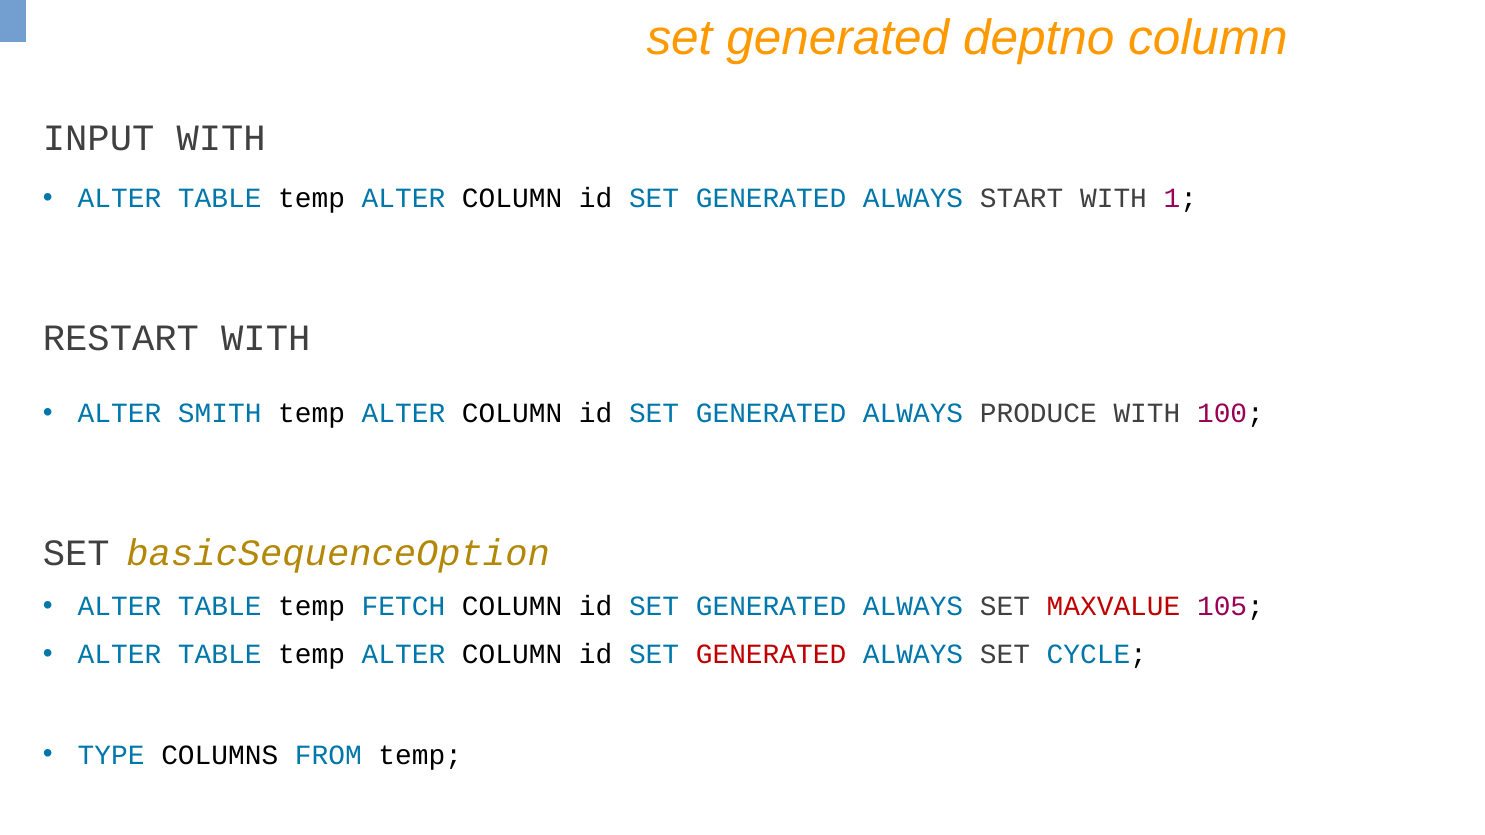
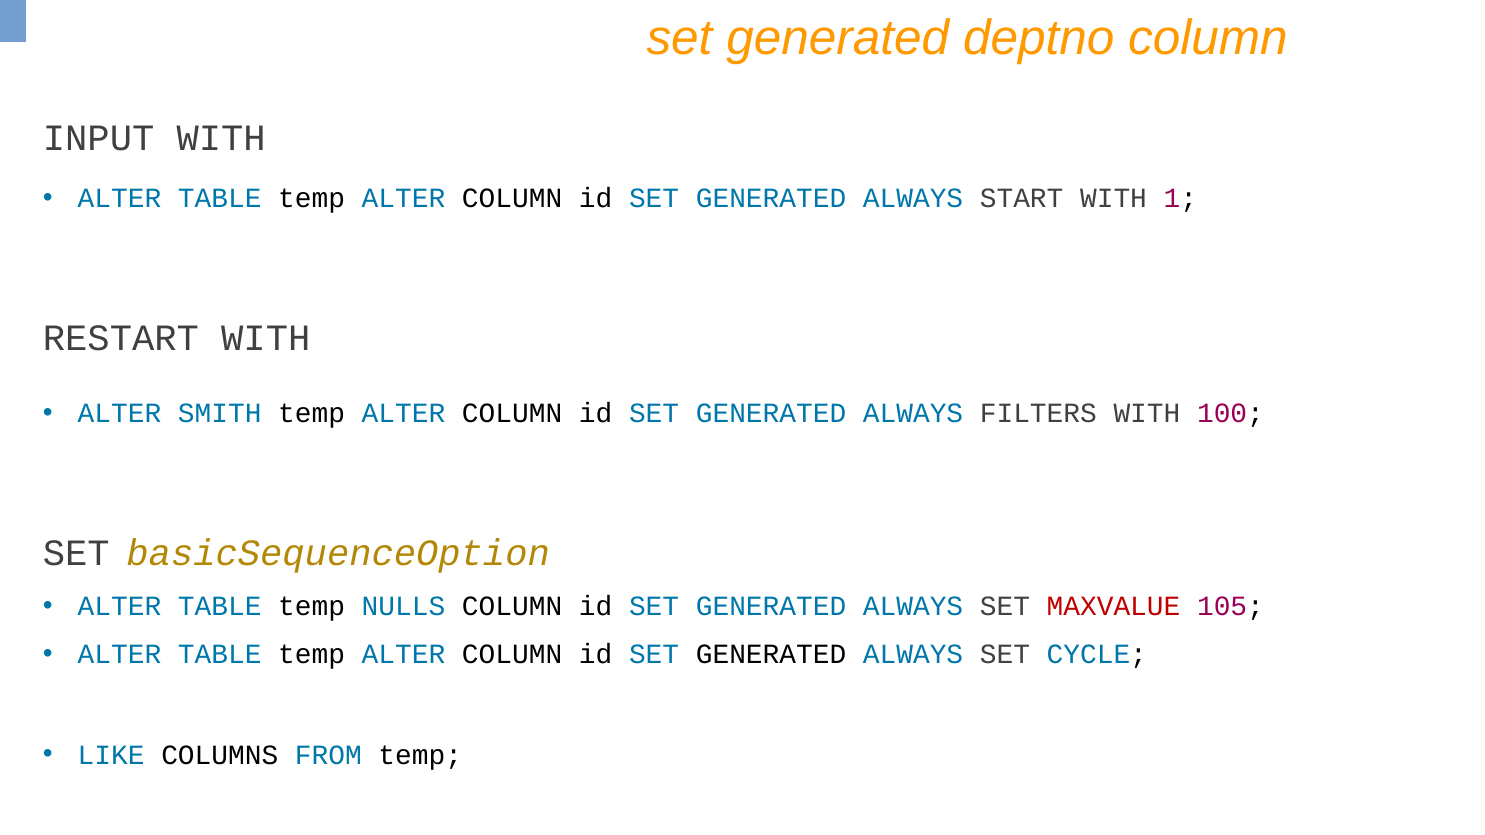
PRODUCE: PRODUCE -> FILTERS
FETCH: FETCH -> NULLS
GENERATED at (771, 655) colour: red -> black
TYPE: TYPE -> LIKE
